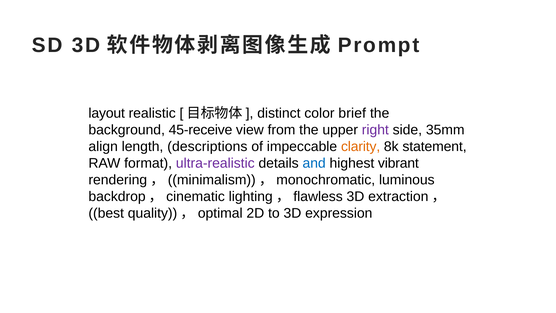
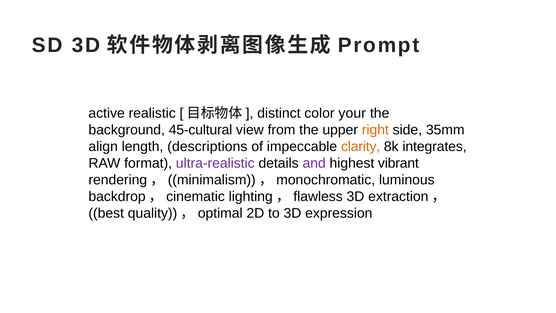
layout: layout -> active
brief: brief -> your
45-receive: 45-receive -> 45-cultural
right colour: purple -> orange
statement: statement -> integrates
and colour: blue -> purple
